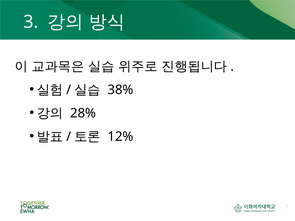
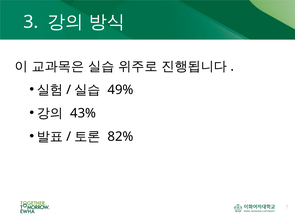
38%: 38% -> 49%
28%: 28% -> 43%
12%: 12% -> 82%
